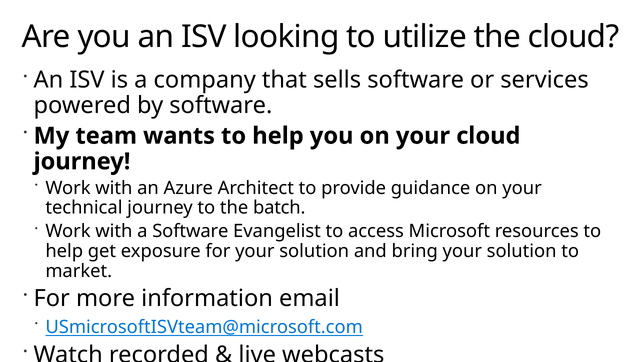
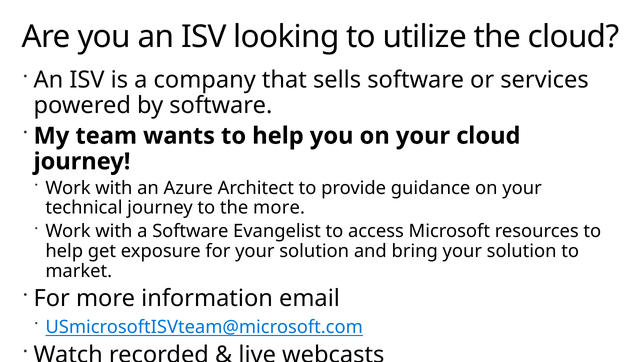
the batch: batch -> more
